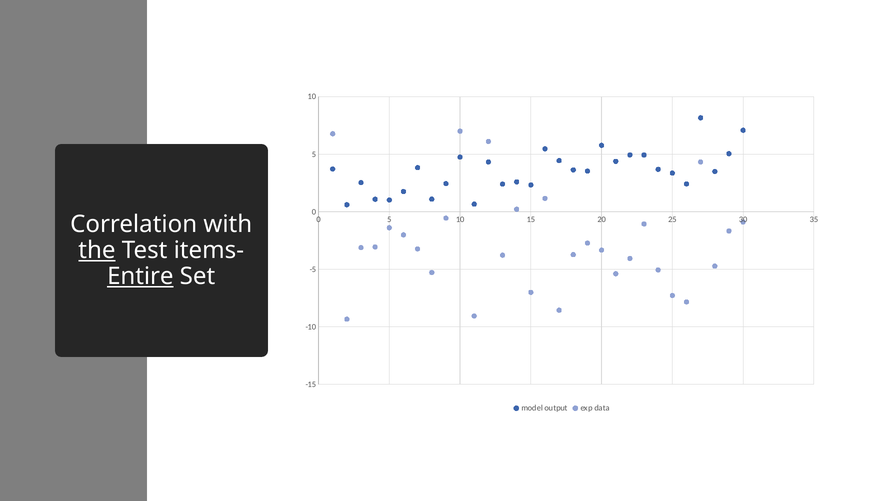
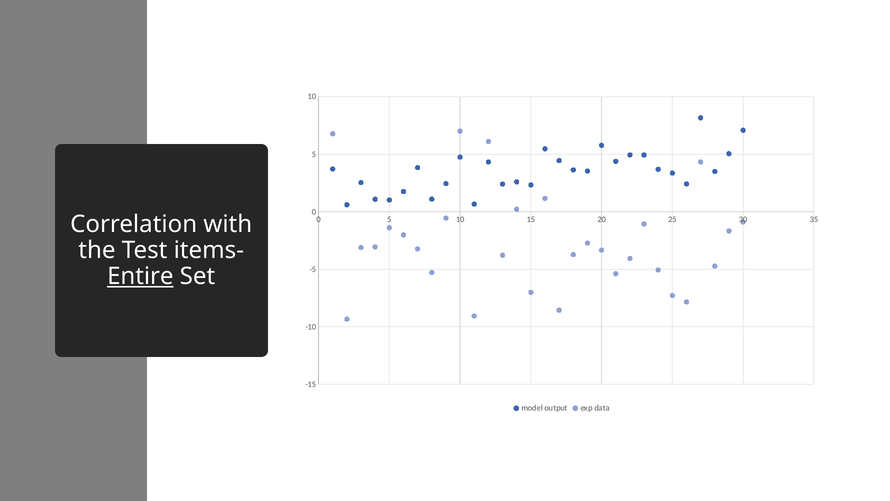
the underline: present -> none
